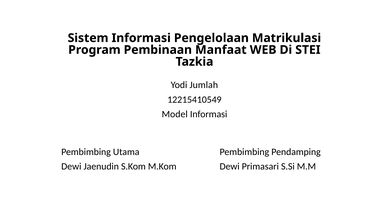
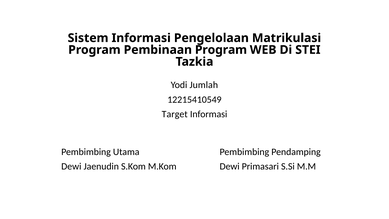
Pembinaan Manfaat: Manfaat -> Program
Model: Model -> Target
